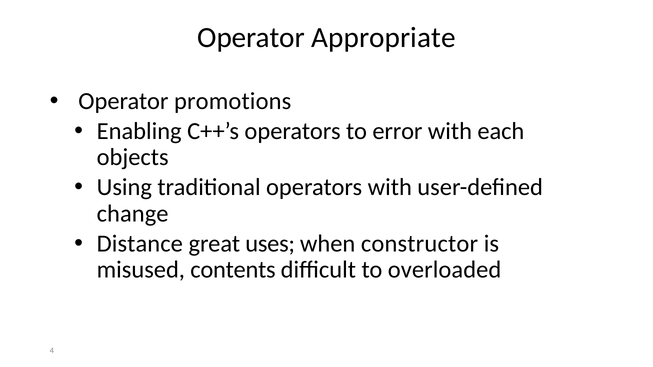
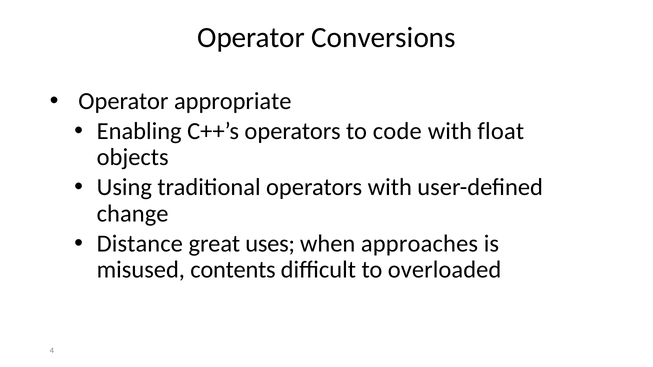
Appropriate: Appropriate -> Conversions
promotions: promotions -> appropriate
error: error -> code
each: each -> float
constructor: constructor -> approaches
